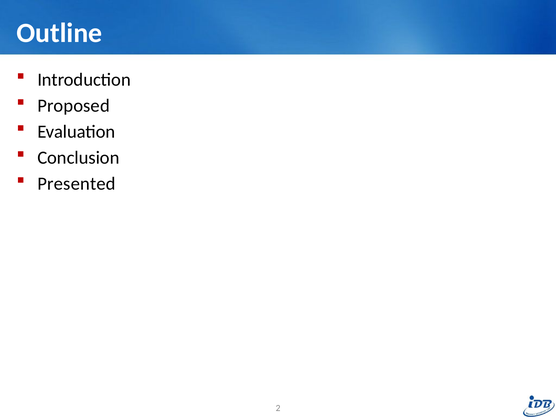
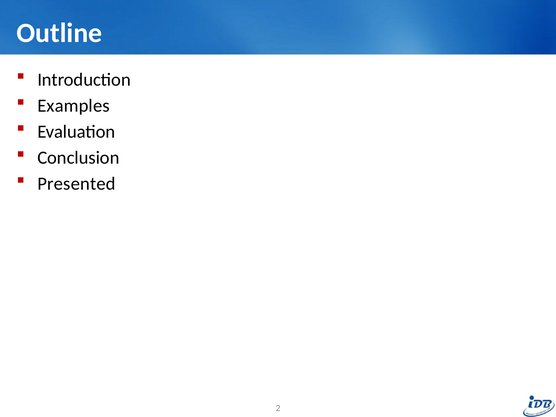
Proposed: Proposed -> Examples
